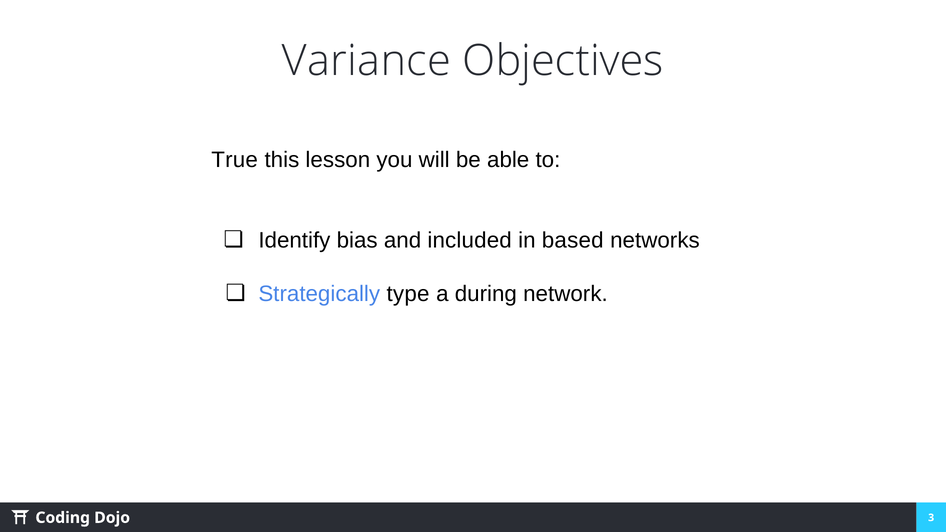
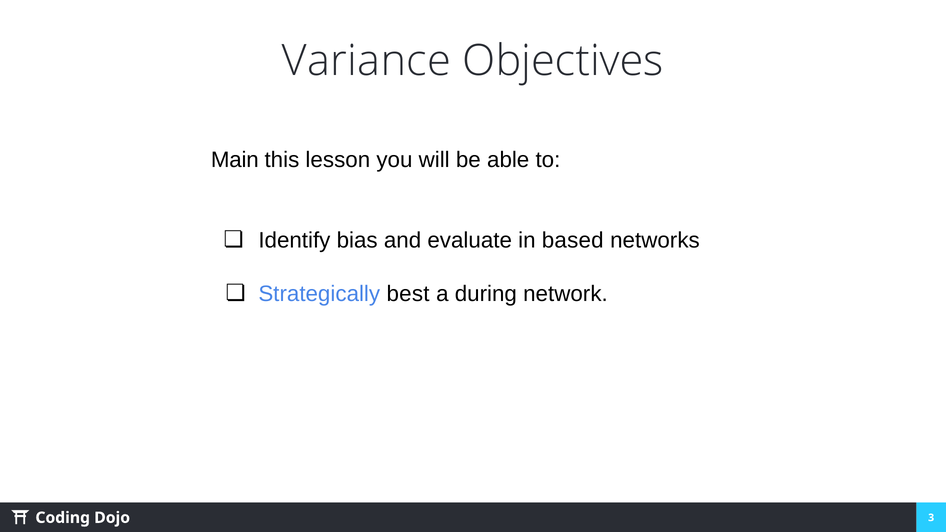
True: True -> Main
included: included -> evaluate
type: type -> best
